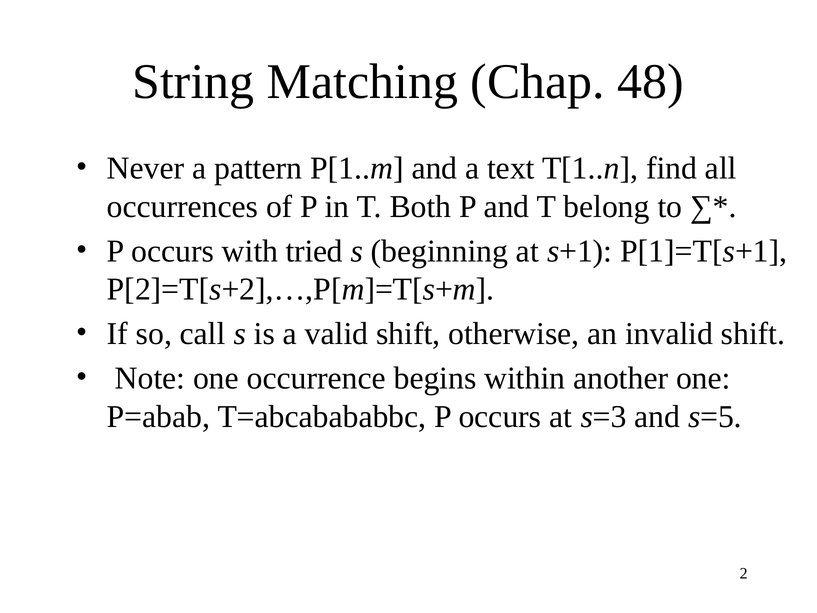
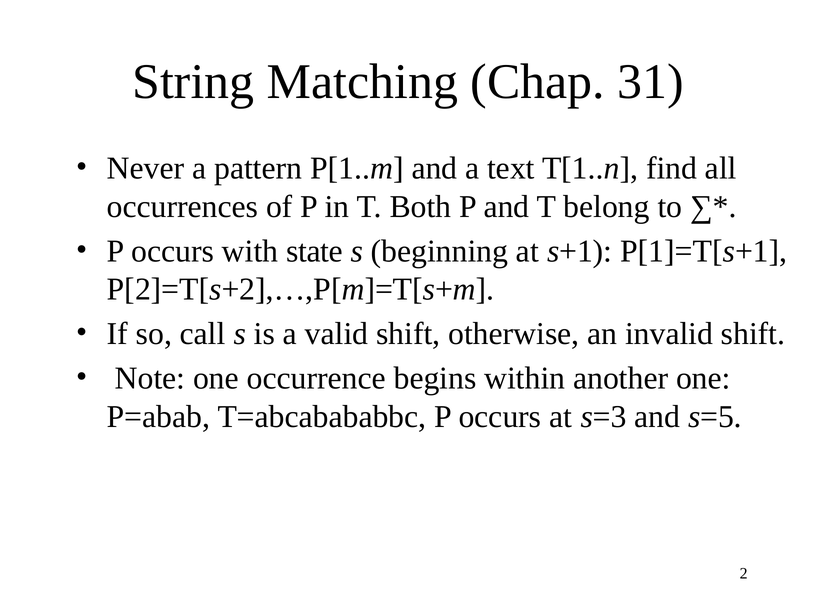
48: 48 -> 31
tried: tried -> state
